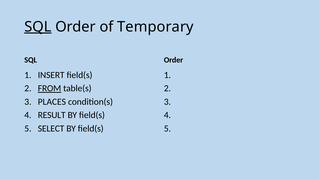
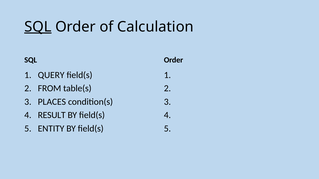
Temporary: Temporary -> Calculation
INSERT: INSERT -> QUERY
FROM underline: present -> none
SELECT: SELECT -> ENTITY
